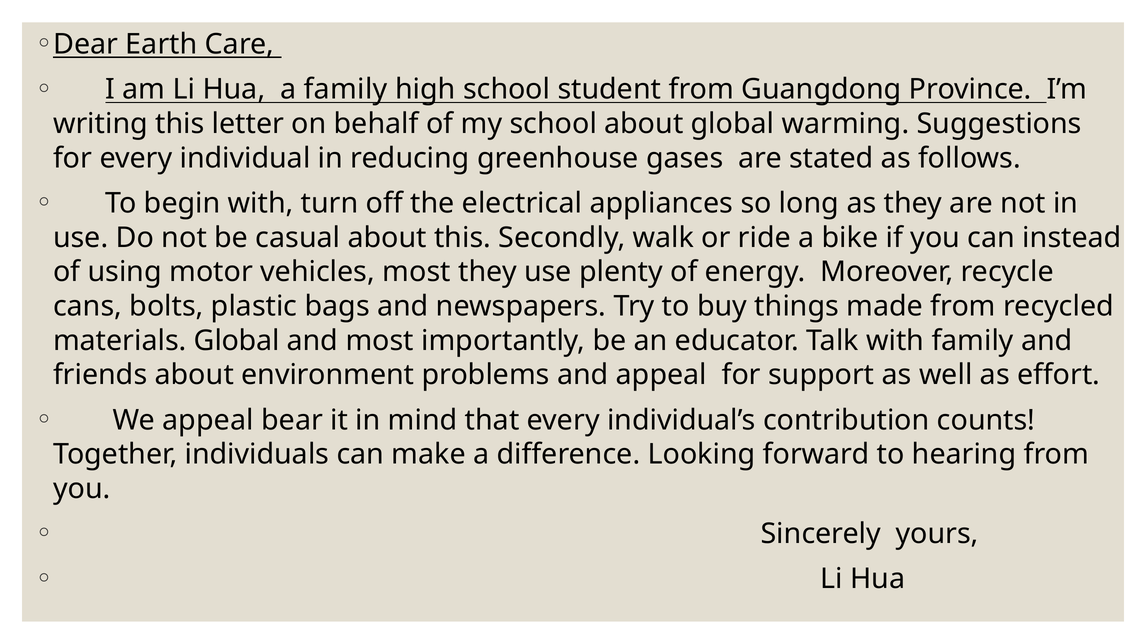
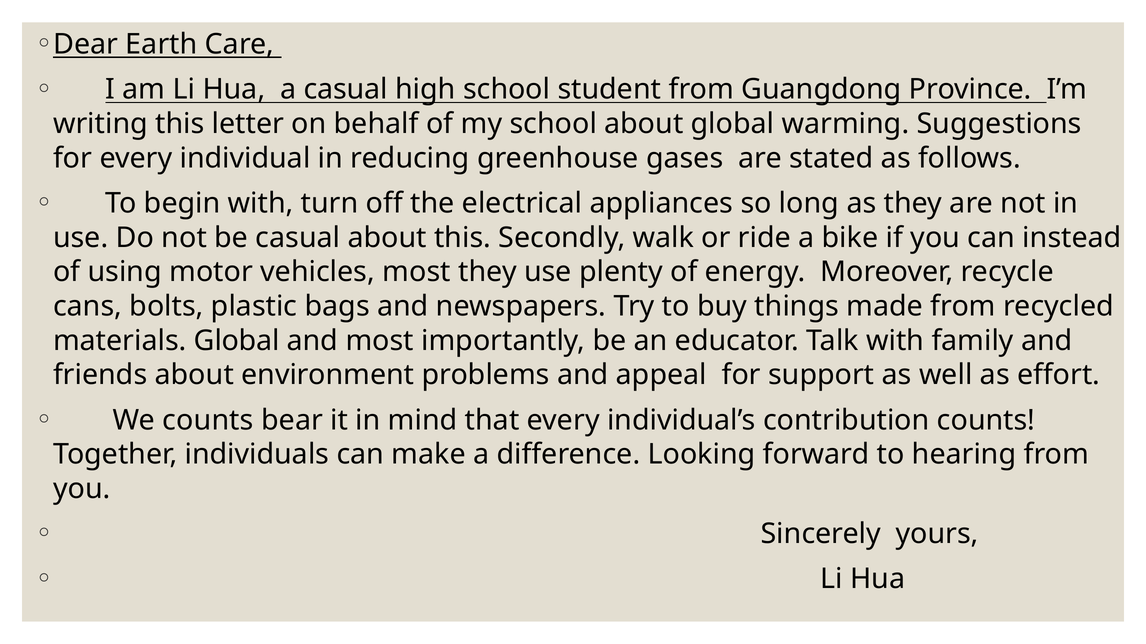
a family: family -> casual
We appeal: appeal -> counts
